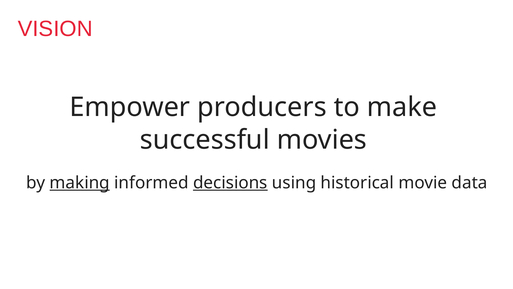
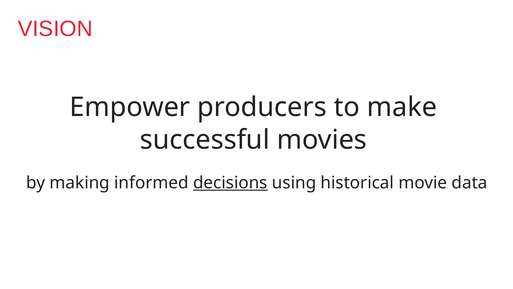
making underline: present -> none
